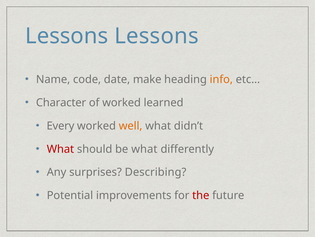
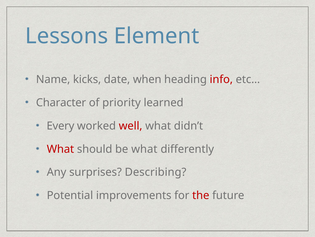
Lessons Lessons: Lessons -> Element
code: code -> kicks
make: make -> when
info colour: orange -> red
of worked: worked -> priority
well colour: orange -> red
